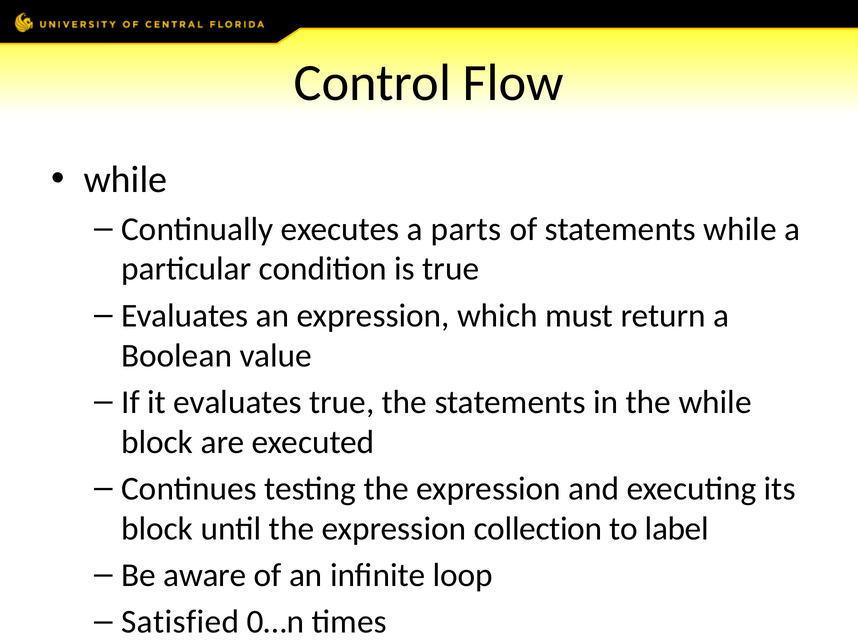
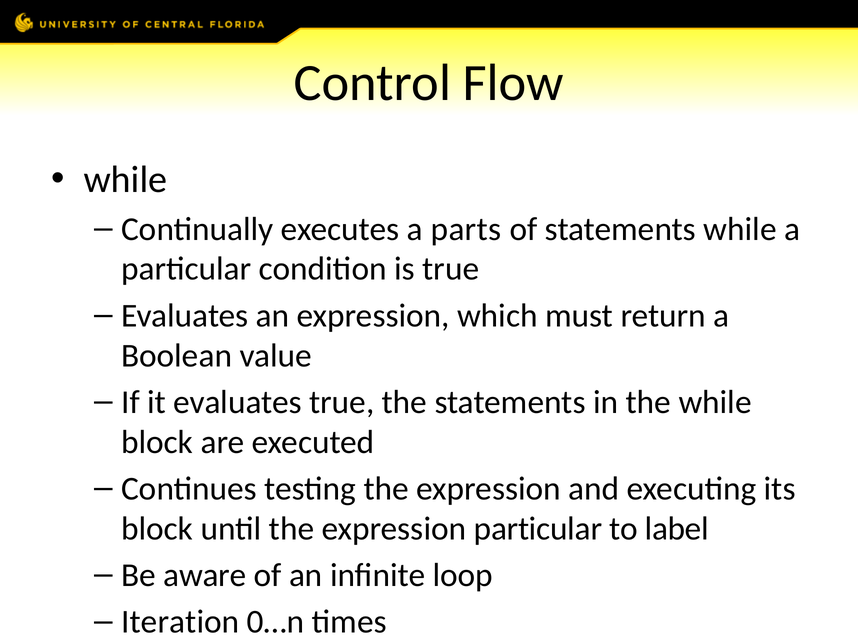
expression collection: collection -> particular
Satisfied: Satisfied -> Iteration
